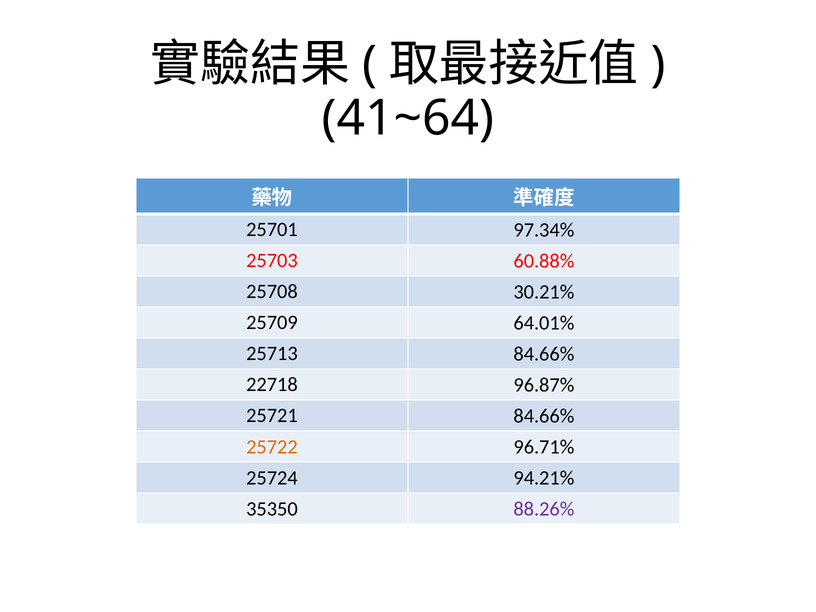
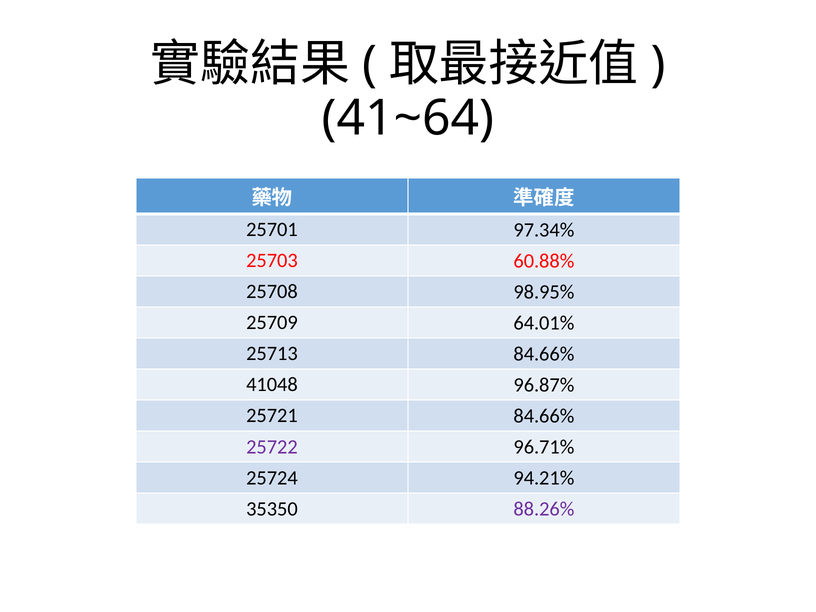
30.21%: 30.21% -> 98.95%
22718: 22718 -> 41048
25722 colour: orange -> purple
